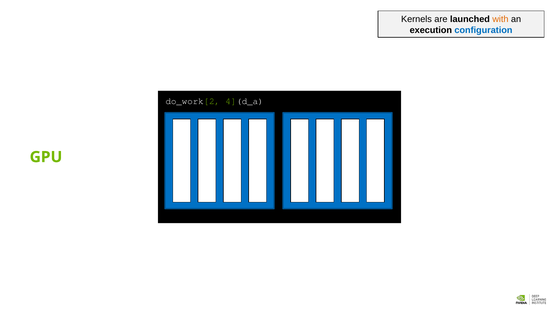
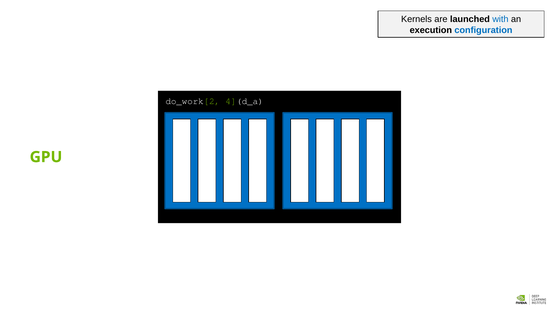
with colour: orange -> blue
